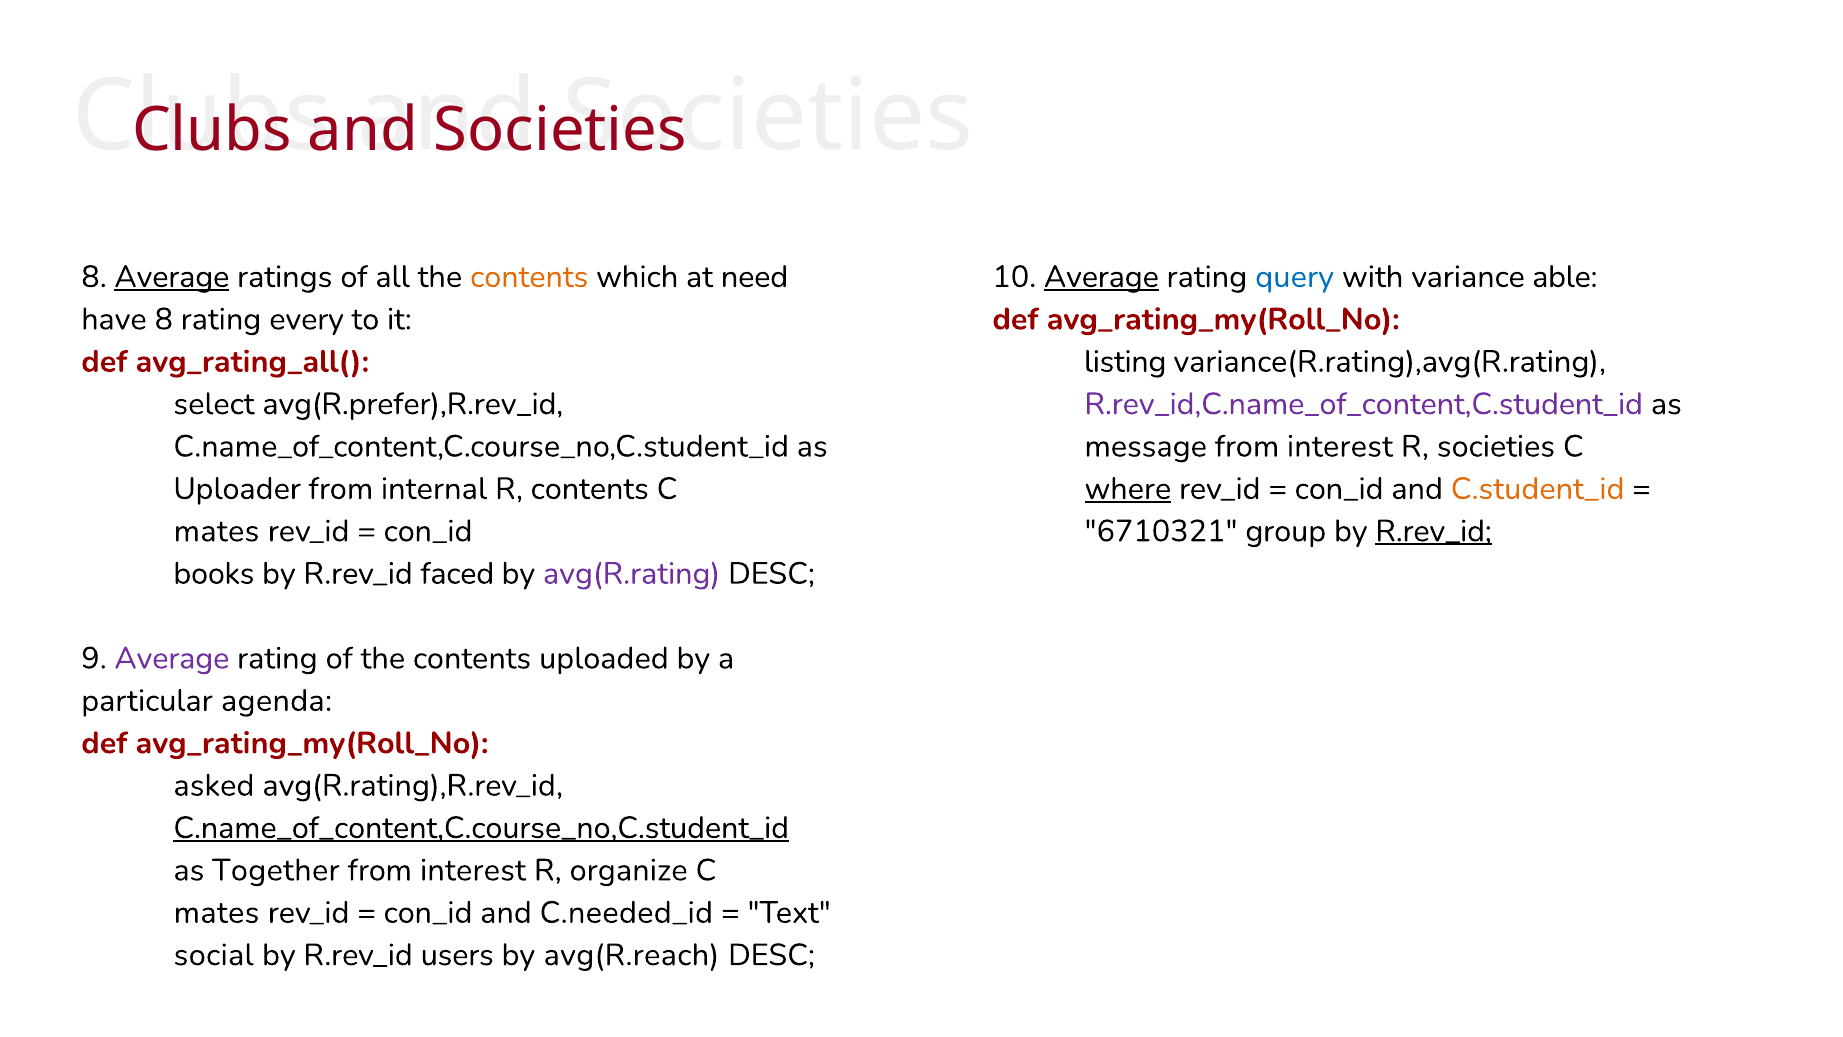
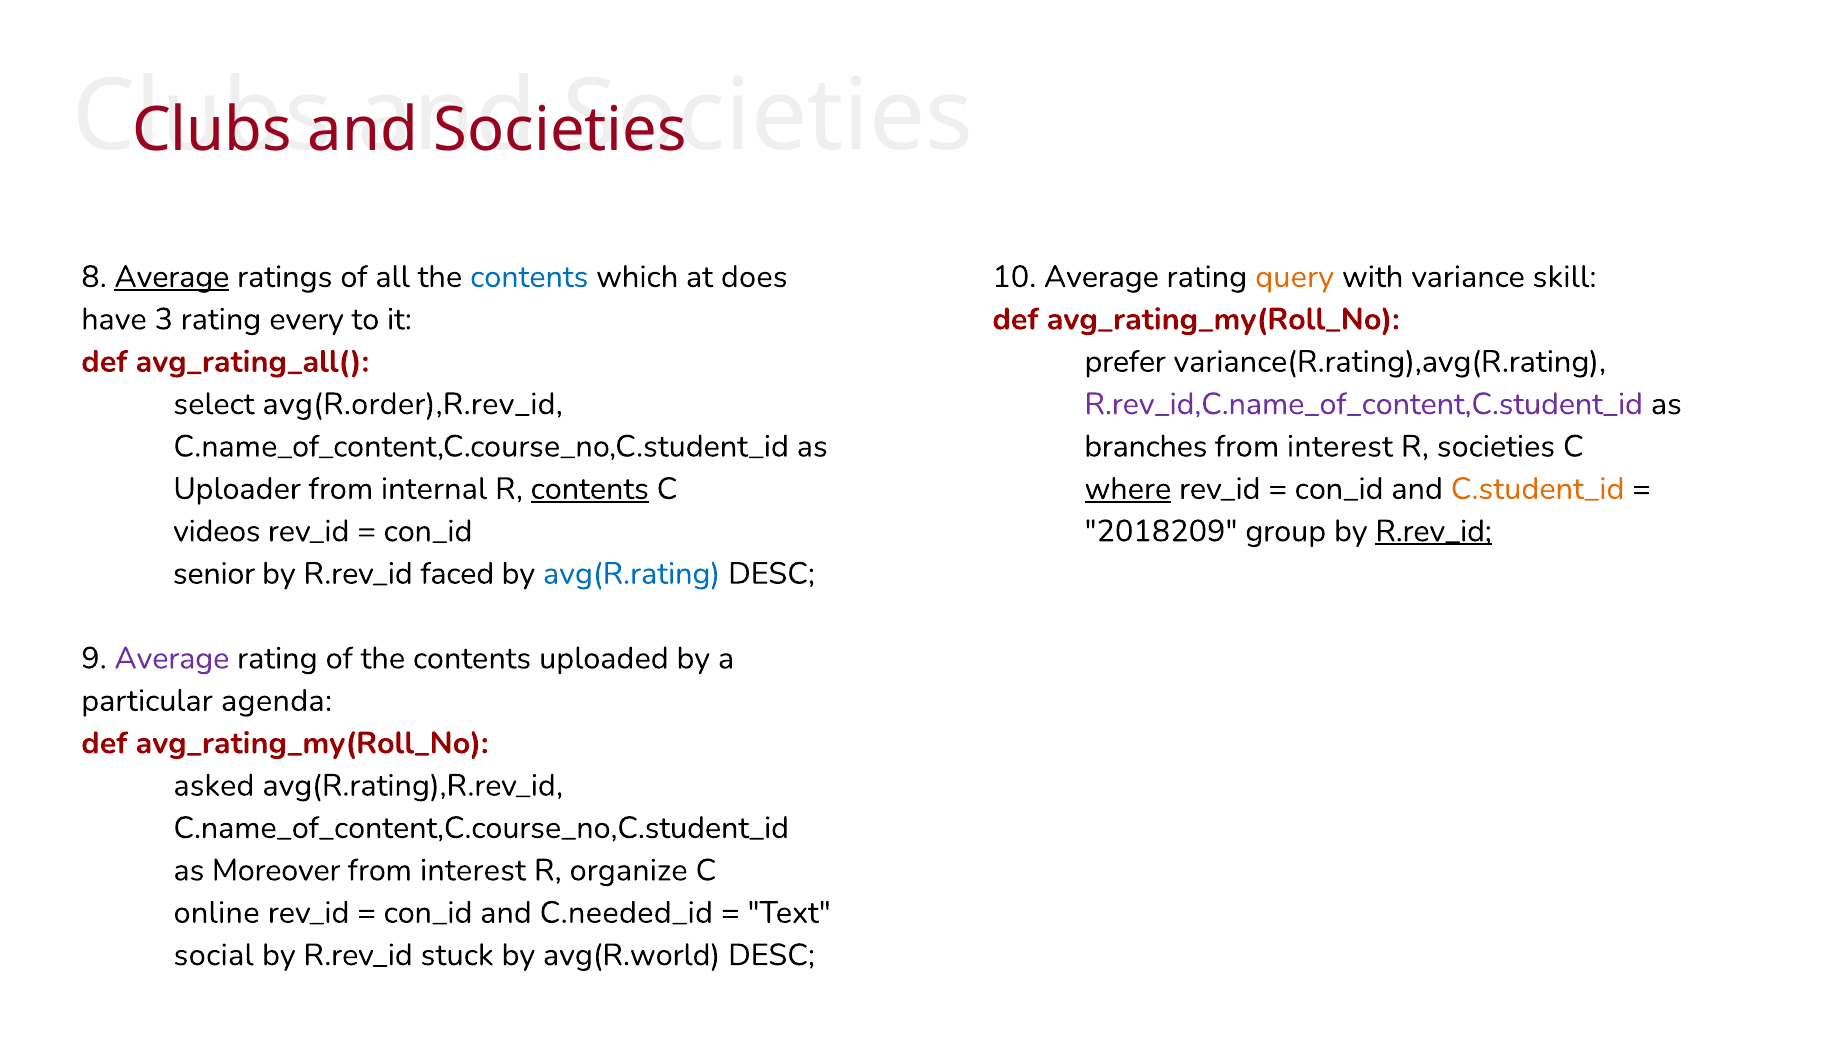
contents at (529, 277) colour: orange -> blue
need: need -> does
Average at (1101, 277) underline: present -> none
query colour: blue -> orange
able: able -> skill
have 8: 8 -> 3
listing: listing -> prefer
avg(R.prefer),R.rev_id: avg(R.prefer),R.rev_id -> avg(R.order),R.rev_id
message: message -> branches
contents at (590, 489) underline: none -> present
mates at (217, 531): mates -> videos
6710321: 6710321 -> 2018209
books: books -> senior
avg(R.rating colour: purple -> blue
C.name_of_content,C.course_no,C.student_id at (481, 828) underline: present -> none
Together: Together -> Moreover
mates at (217, 912): mates -> online
users: users -> stuck
avg(R.reach: avg(R.reach -> avg(R.world
